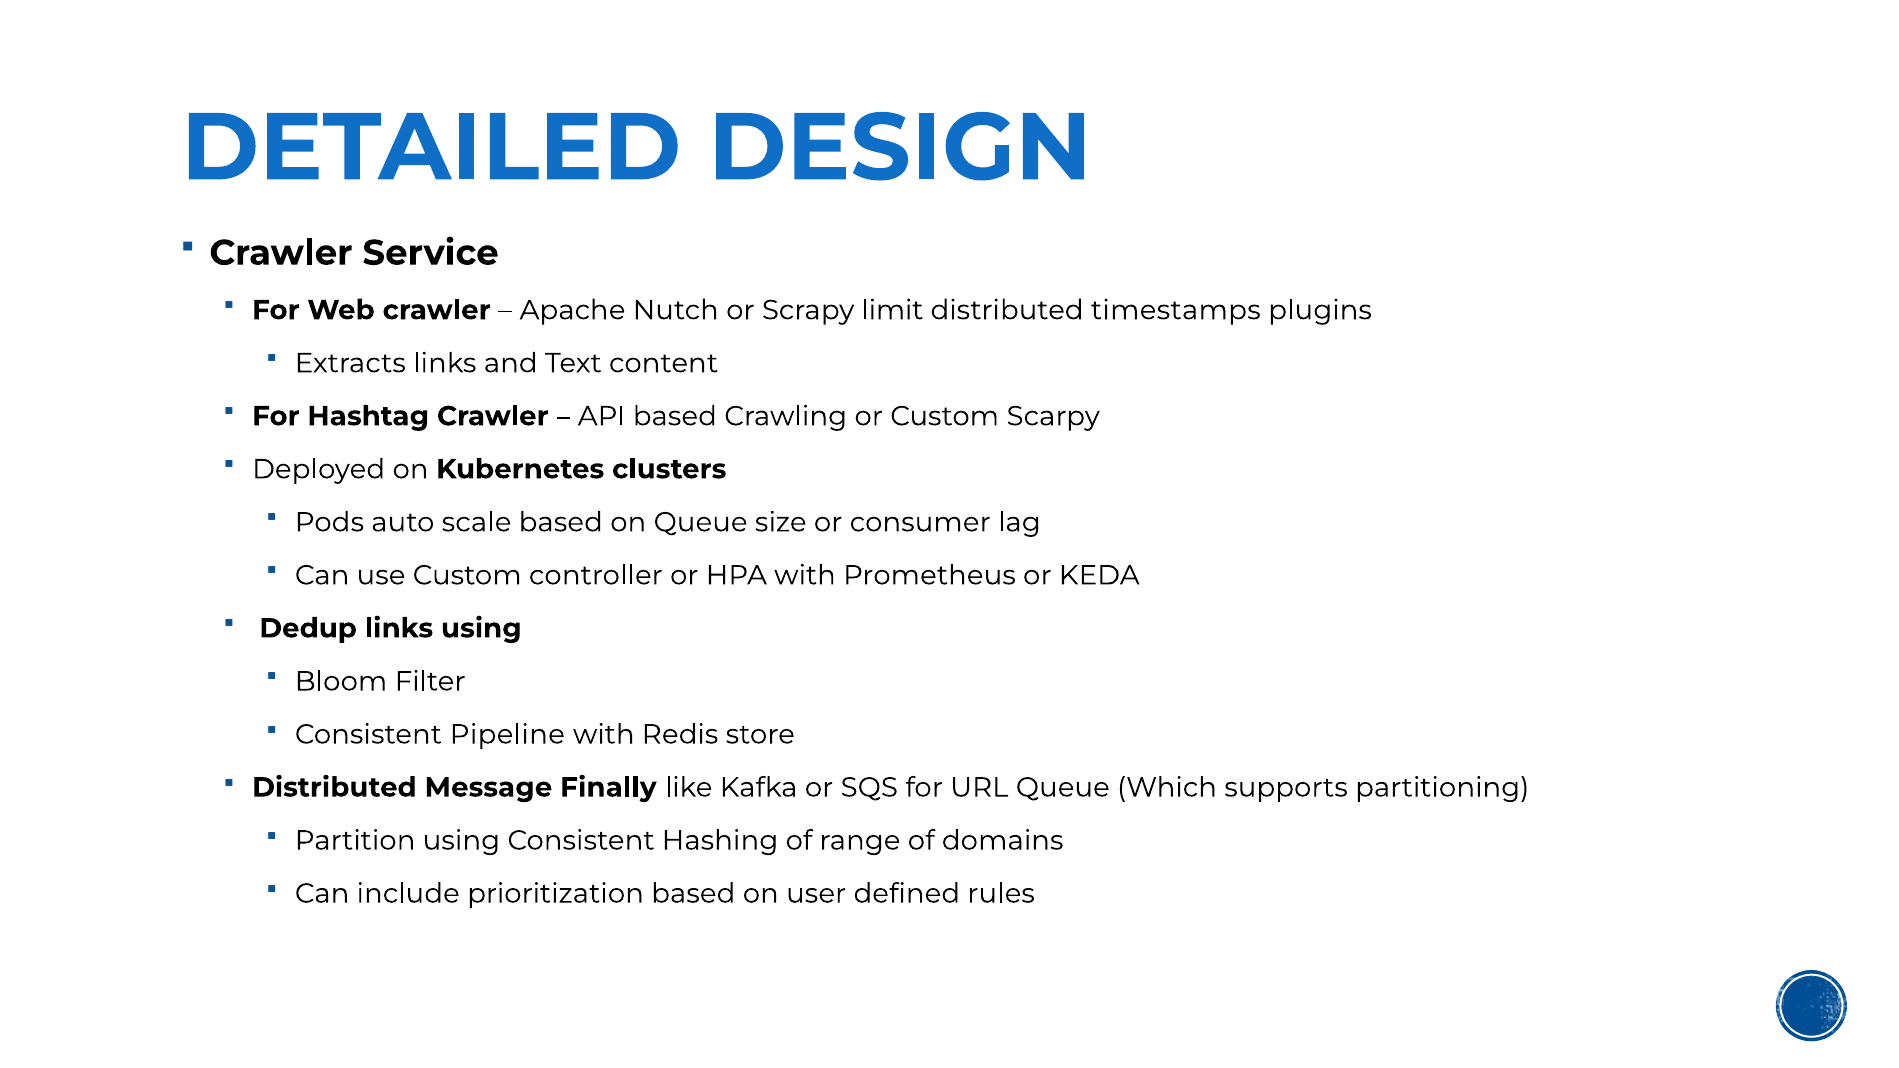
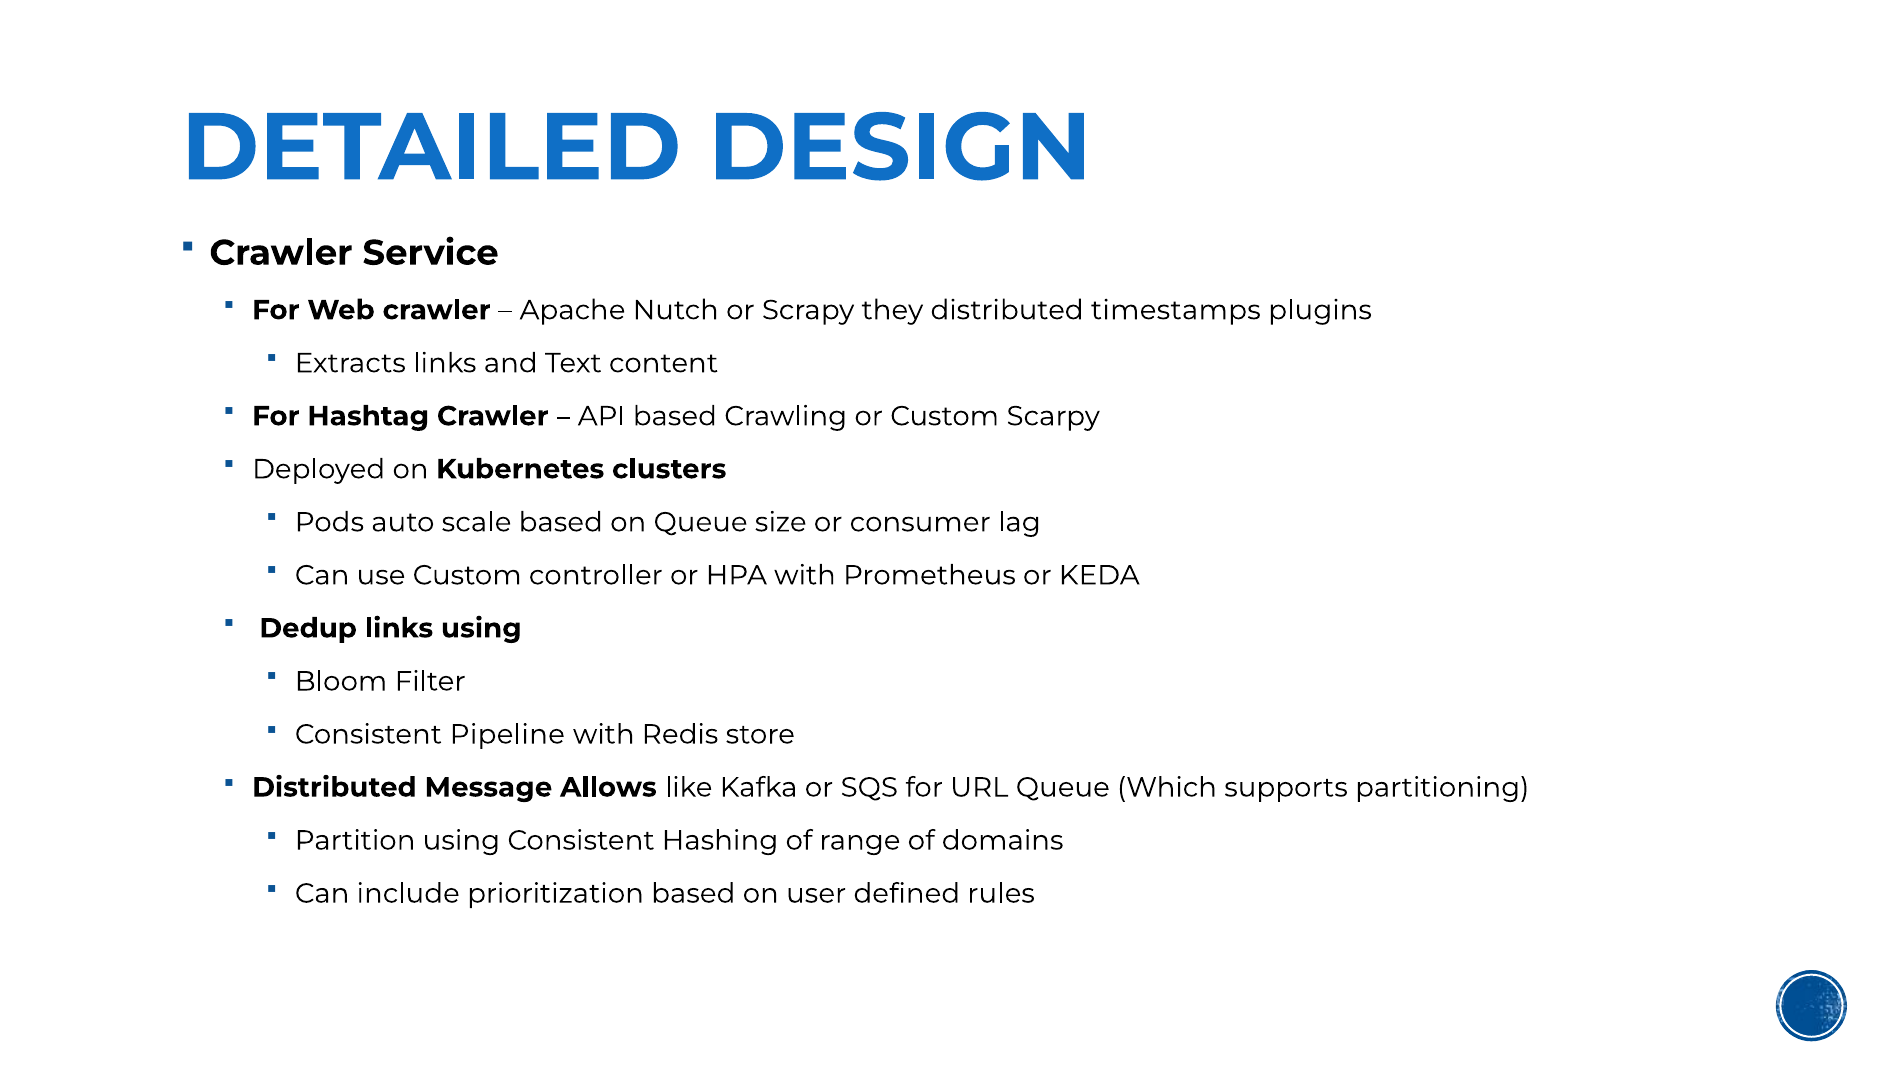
limit: limit -> they
Finally: Finally -> Allows
